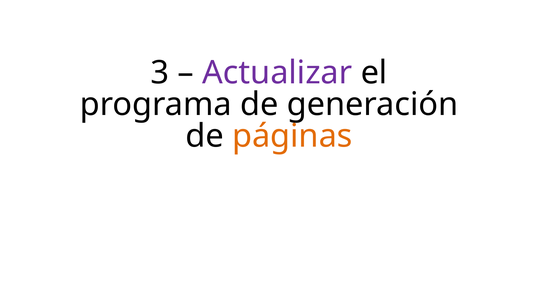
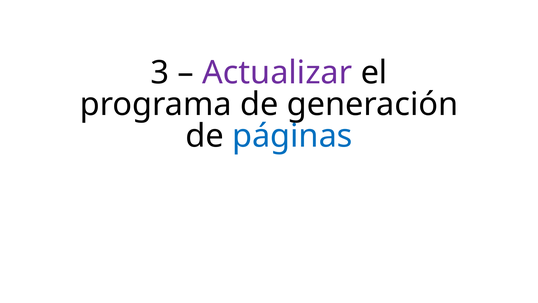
páginas colour: orange -> blue
